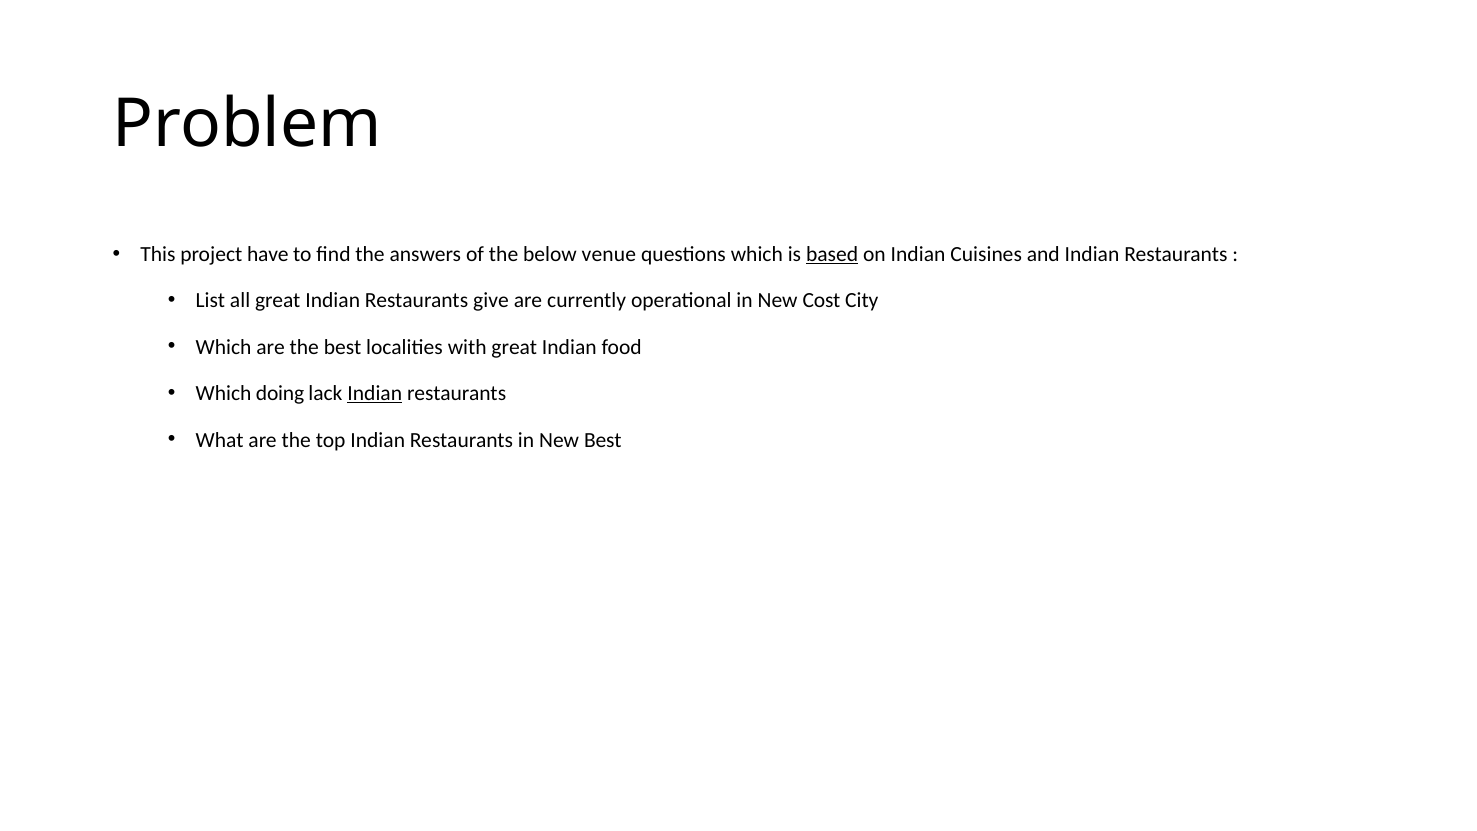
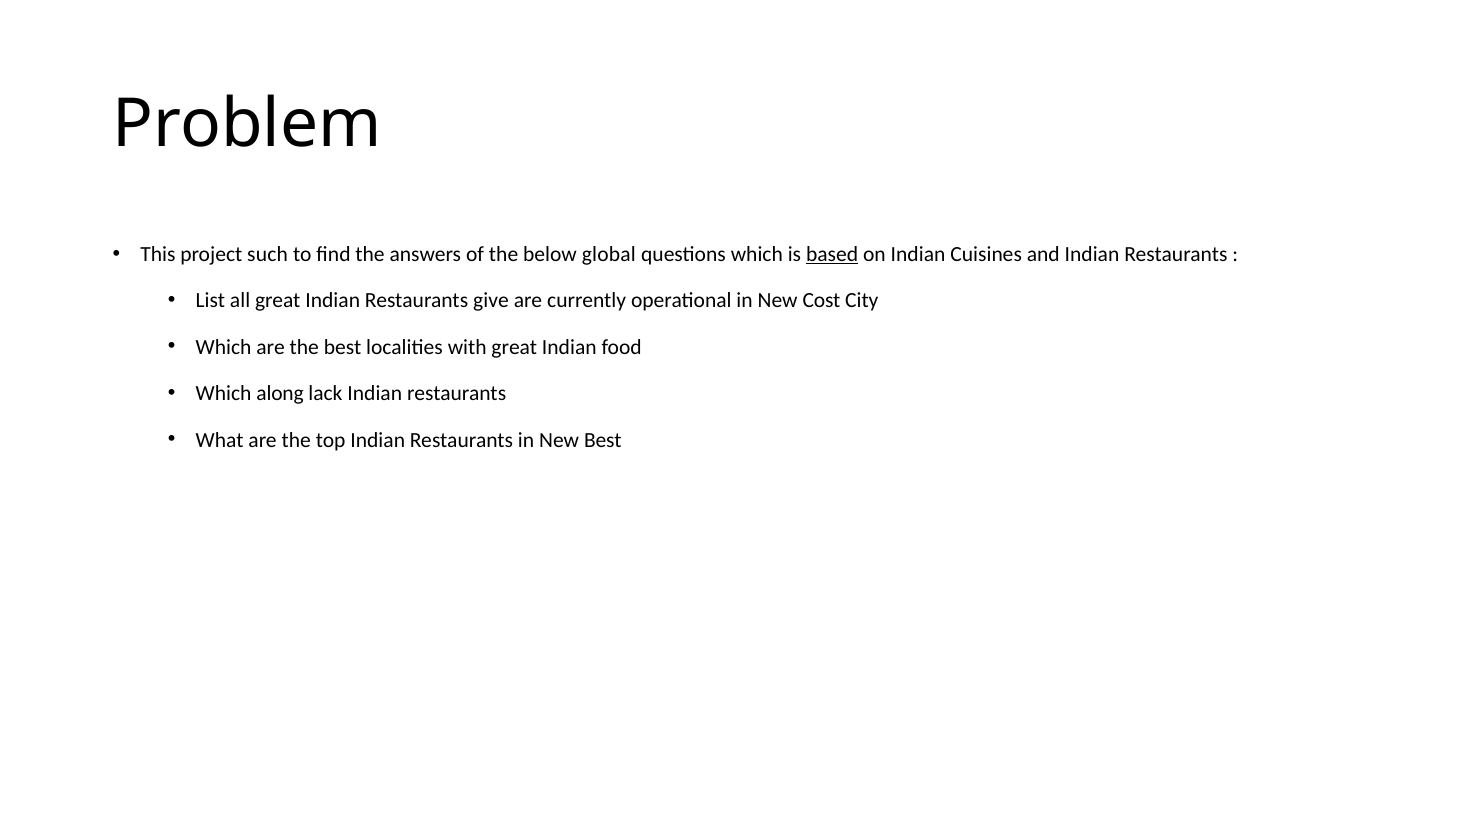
have: have -> such
venue: venue -> global
doing: doing -> along
Indian at (375, 393) underline: present -> none
